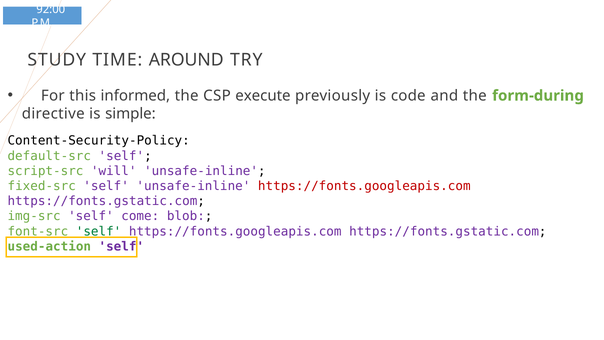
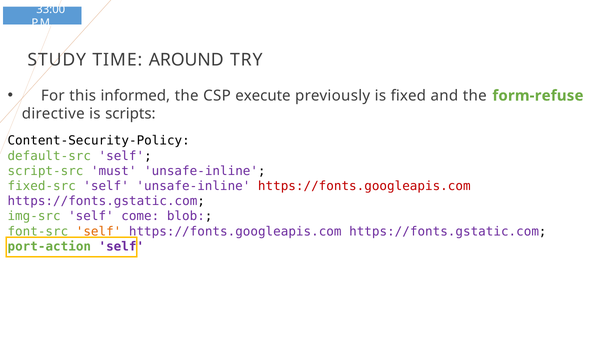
92:00: 92:00 -> 33:00
code: code -> fixed
form-during: form-during -> form-refuse
simple: simple -> scripts
will: will -> must
self at (99, 231) colour: green -> orange
used-action: used-action -> port-action
